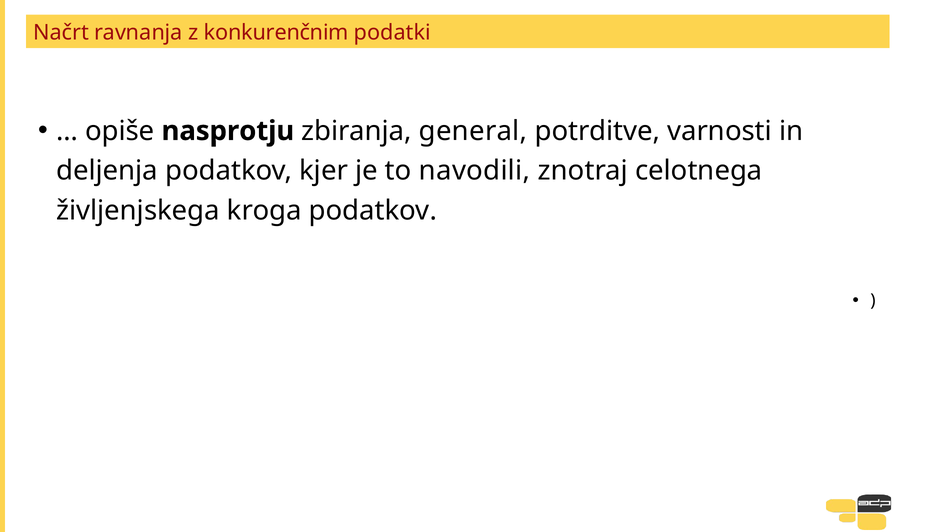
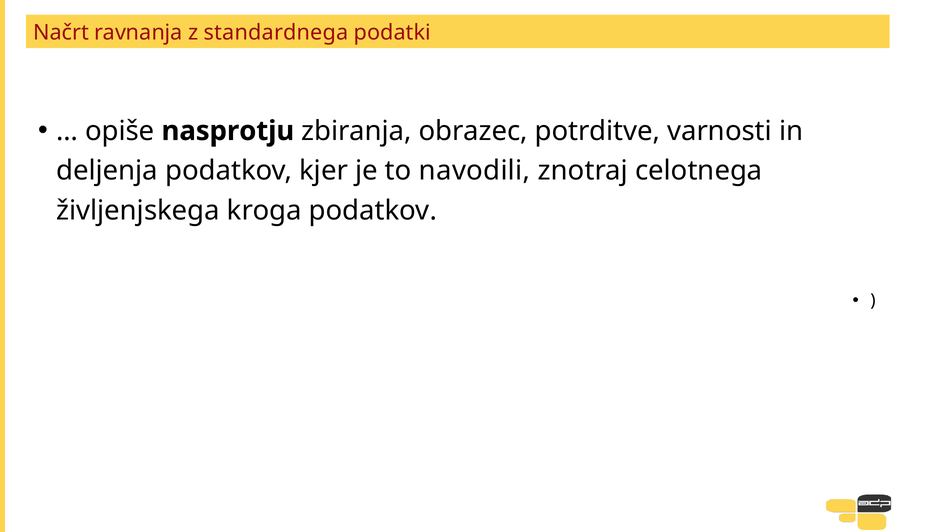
konkurenčnim: konkurenčnim -> standardnega
general: general -> obrazec
